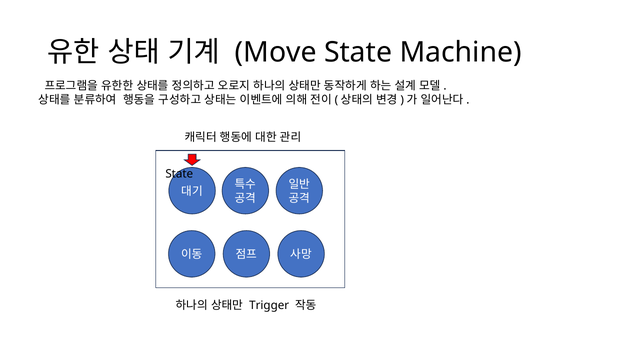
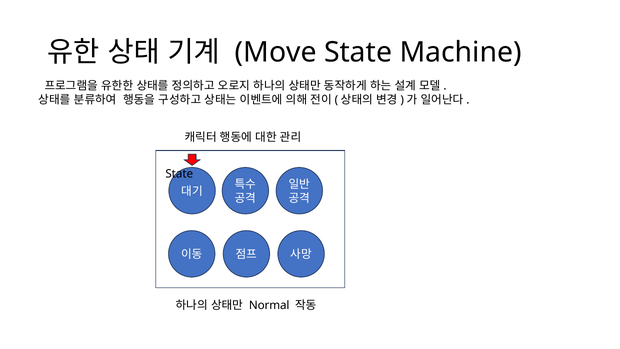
Trigger: Trigger -> Normal
